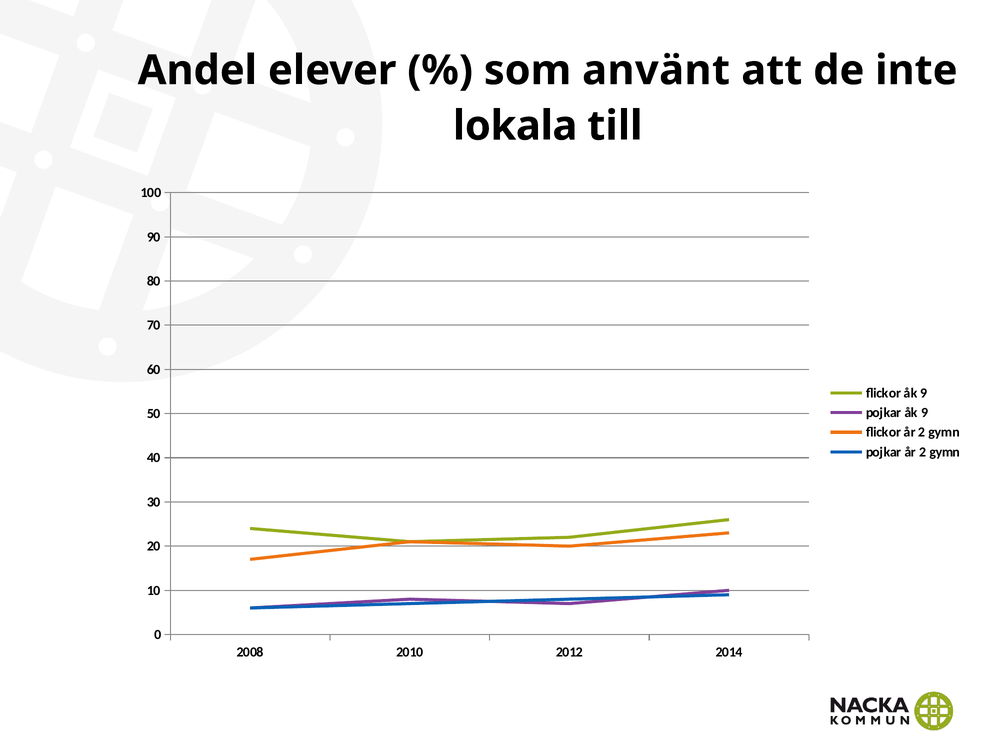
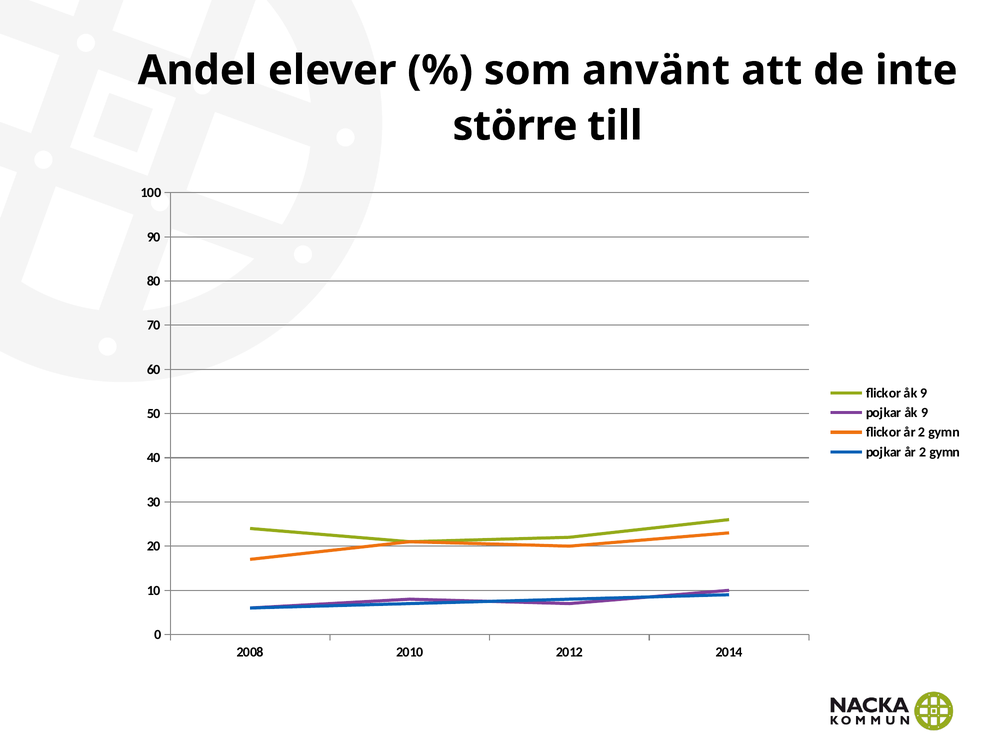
lokala: lokala -> större
